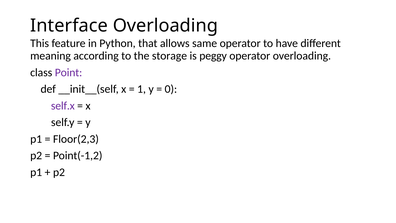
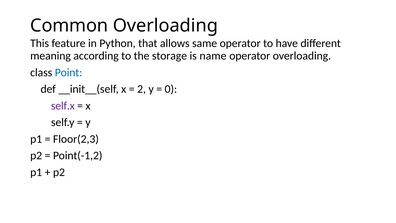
Interface: Interface -> Common
peggy: peggy -> name
Point colour: purple -> blue
1: 1 -> 2
